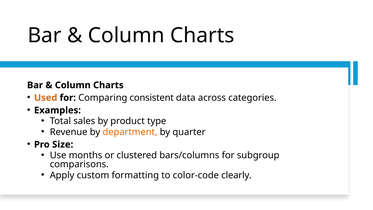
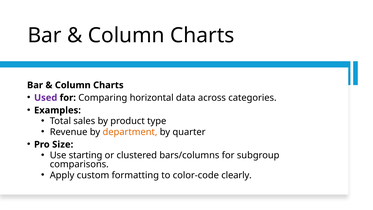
Used colour: orange -> purple
consistent: consistent -> horizontal
months: months -> starting
